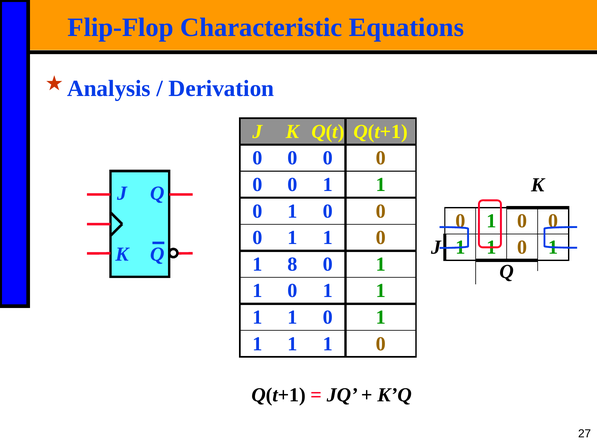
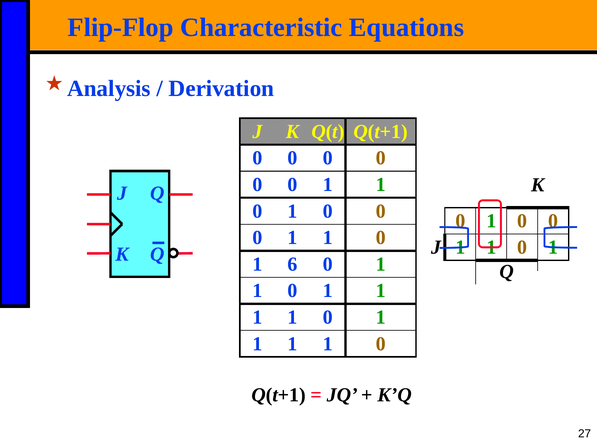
8: 8 -> 6
